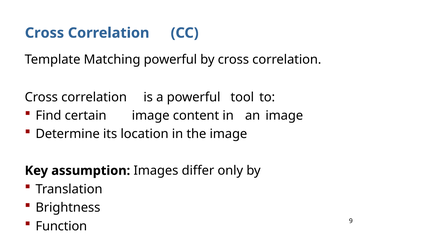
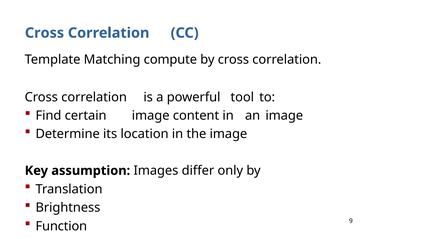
Matching powerful: powerful -> compute
